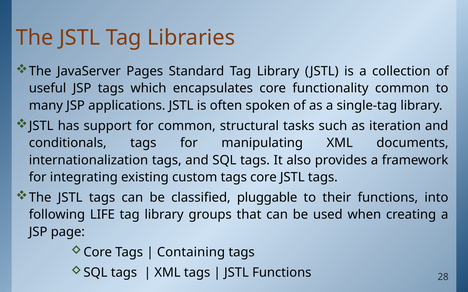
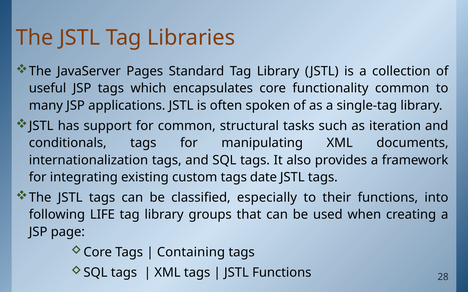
tags core: core -> date
pluggable: pluggable -> especially
